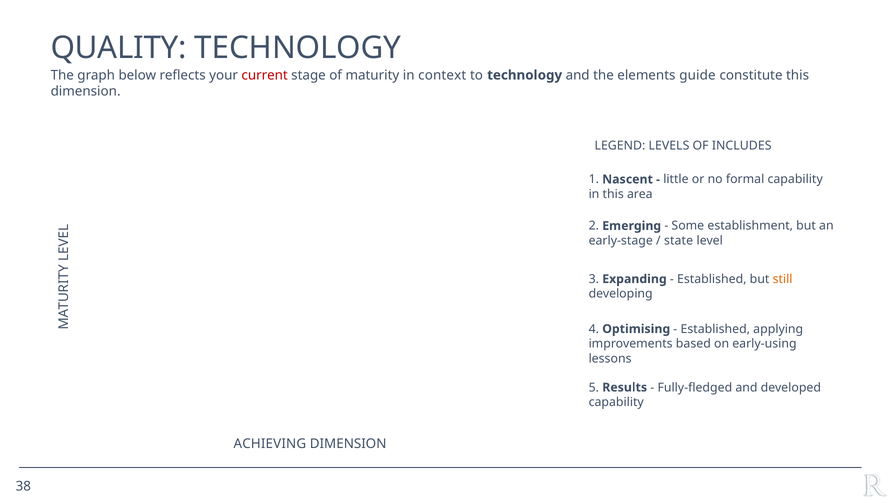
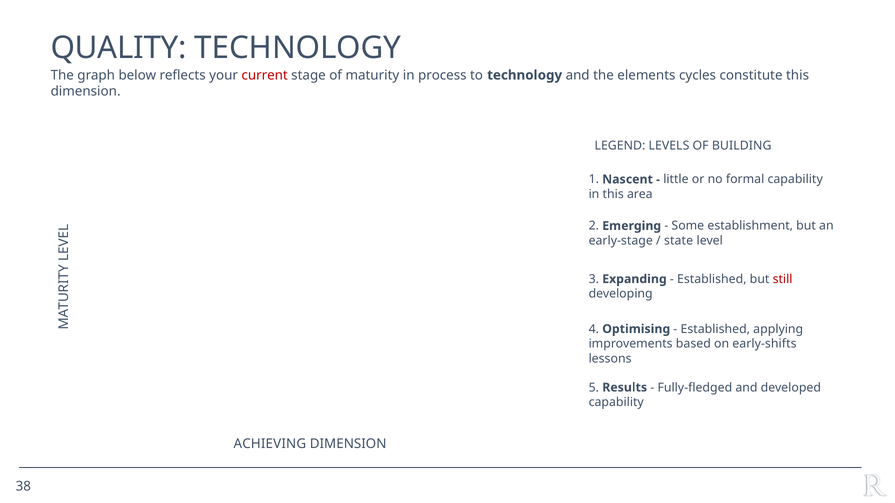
context: context -> process
guide: guide -> cycles
INCLUDES: INCLUDES -> BUILDING
still colour: orange -> red
early-using: early-using -> early-shifts
